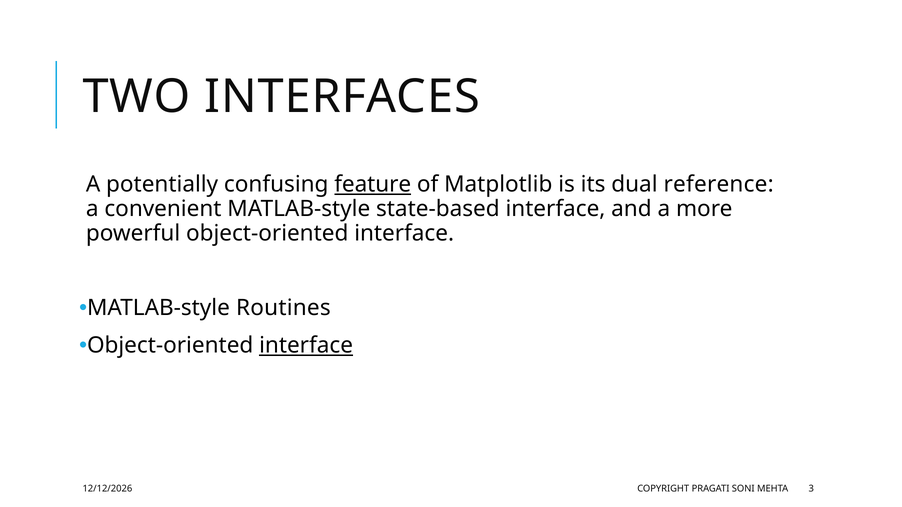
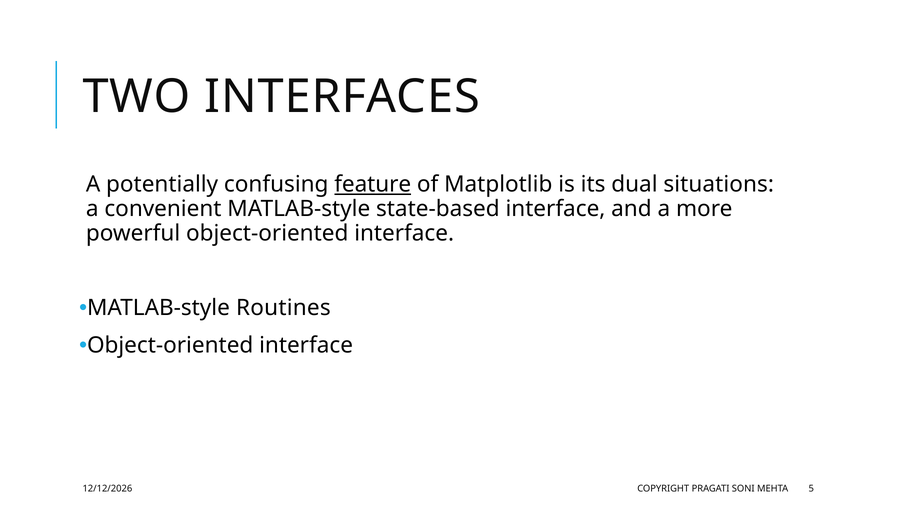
reference: reference -> situations
interface at (306, 346) underline: present -> none
3: 3 -> 5
